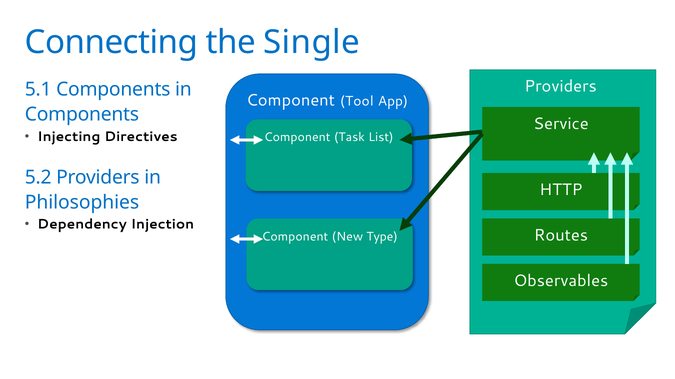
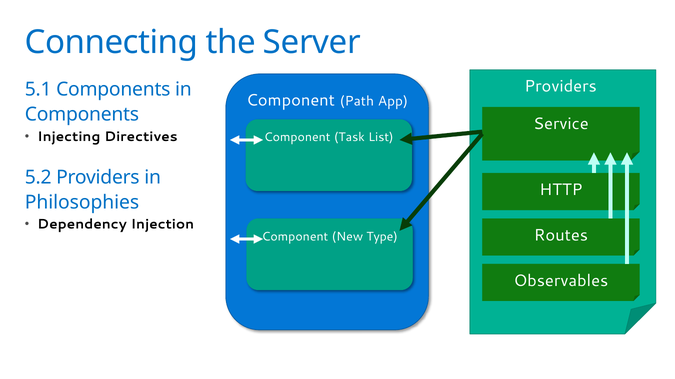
Single: Single -> Server
Tool: Tool -> Path
